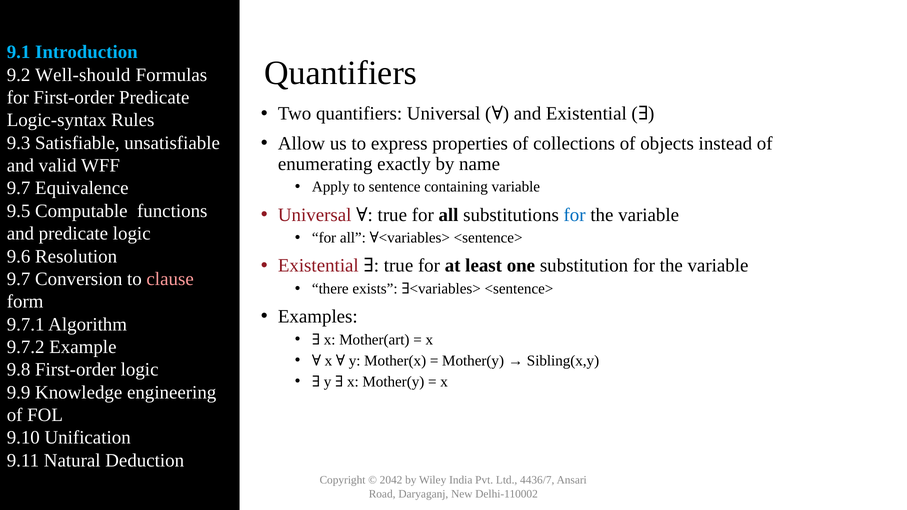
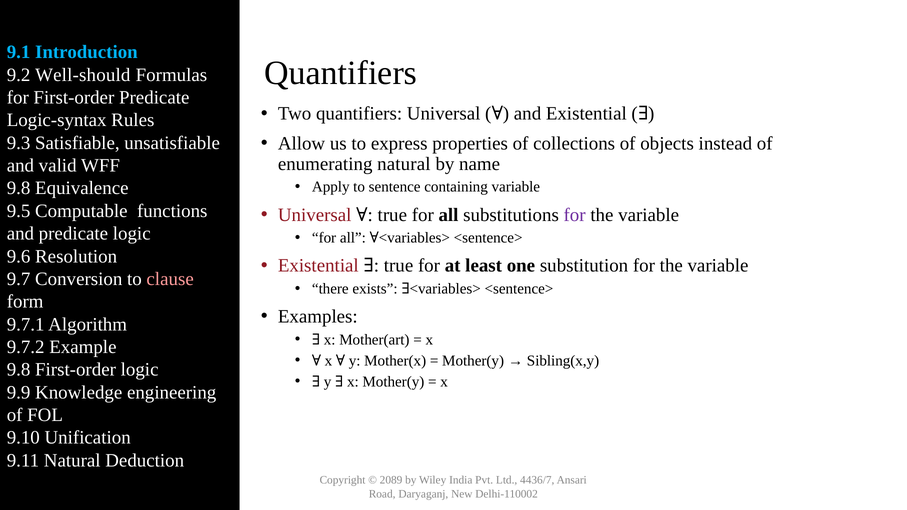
enumerating exactly: exactly -> natural
9.7 at (19, 188): 9.7 -> 9.8
for at (575, 215) colour: blue -> purple
2042: 2042 -> 2089
